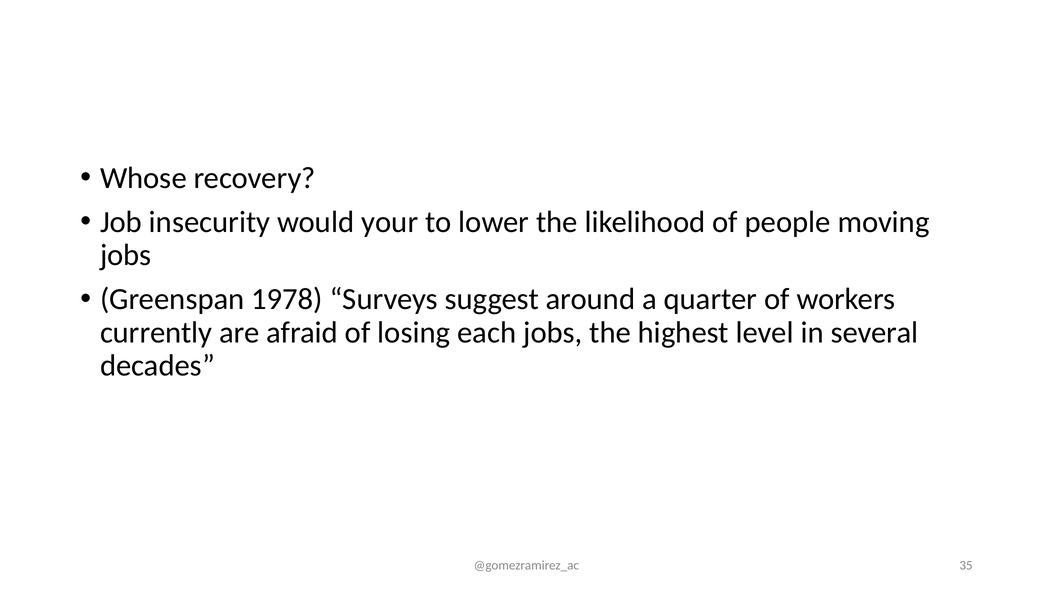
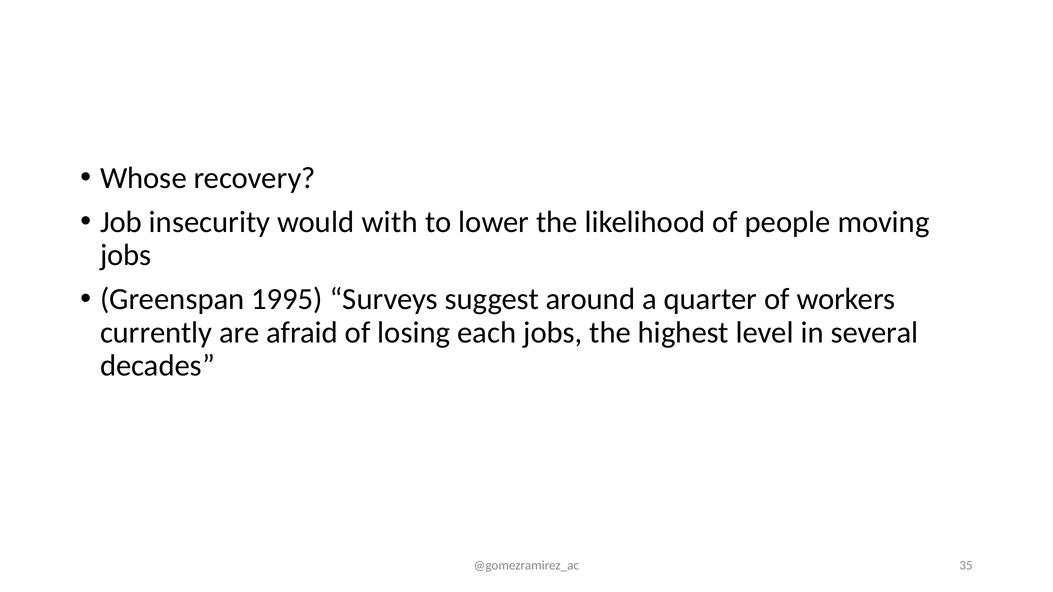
your: your -> with
1978: 1978 -> 1995
